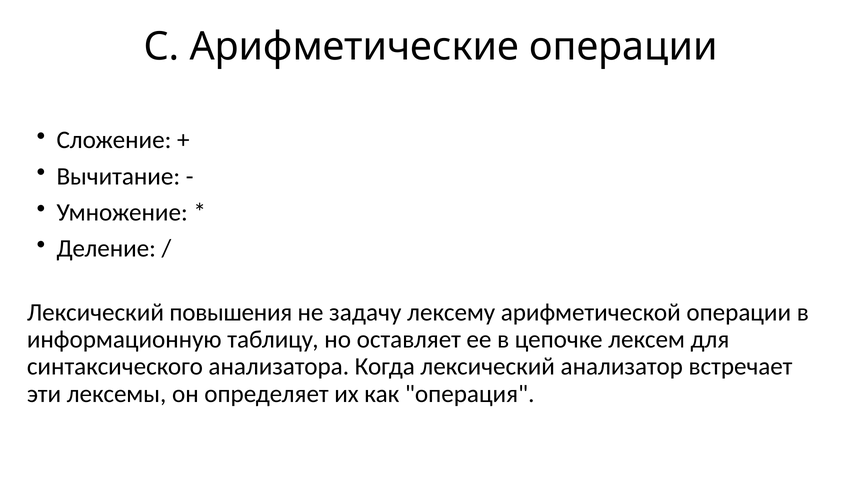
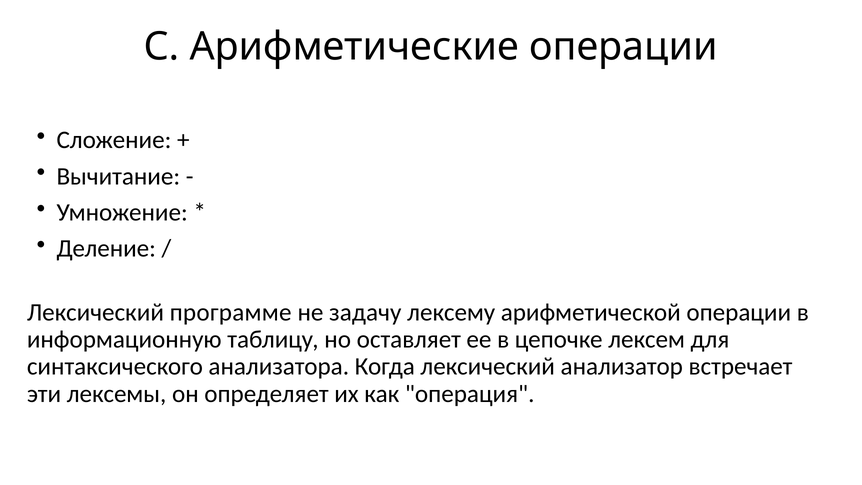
повышения: повышения -> программе
